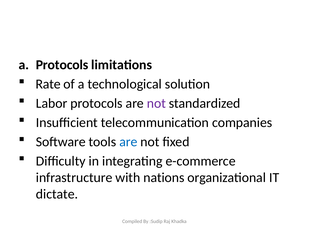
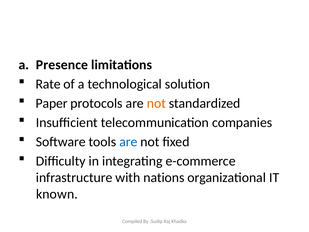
a Protocols: Protocols -> Presence
Labor: Labor -> Paper
not at (156, 103) colour: purple -> orange
dictate: dictate -> known
